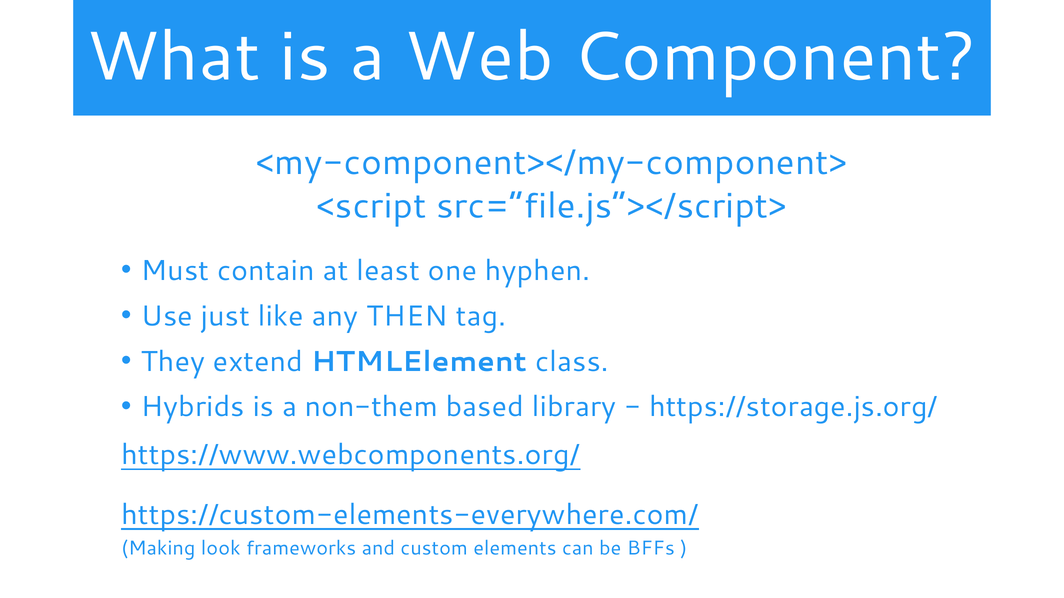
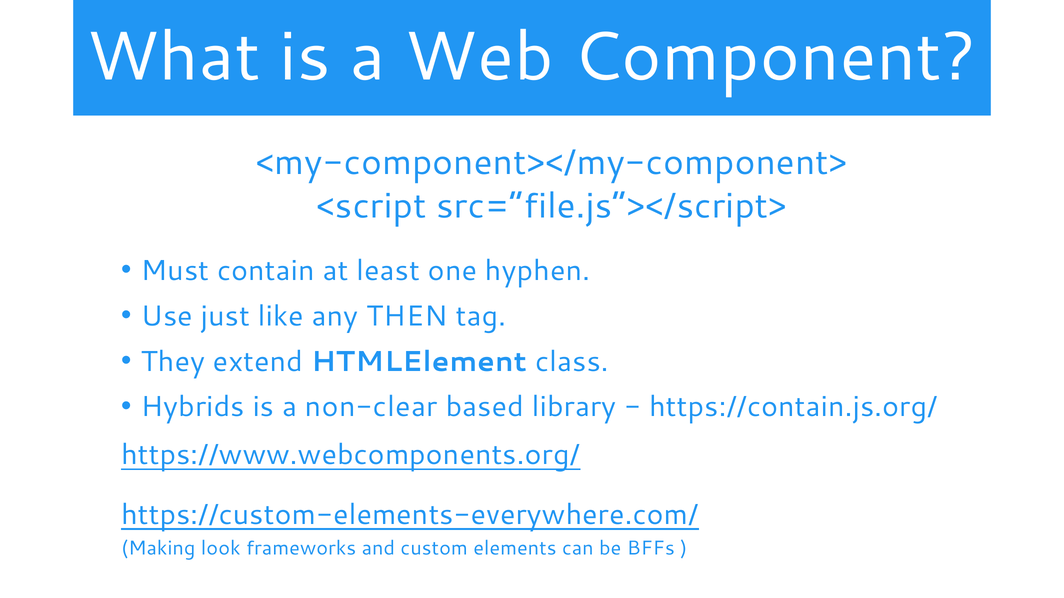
non-them: non-them -> non-clear
https://storage.js.org/: https://storage.js.org/ -> https://contain.js.org/
